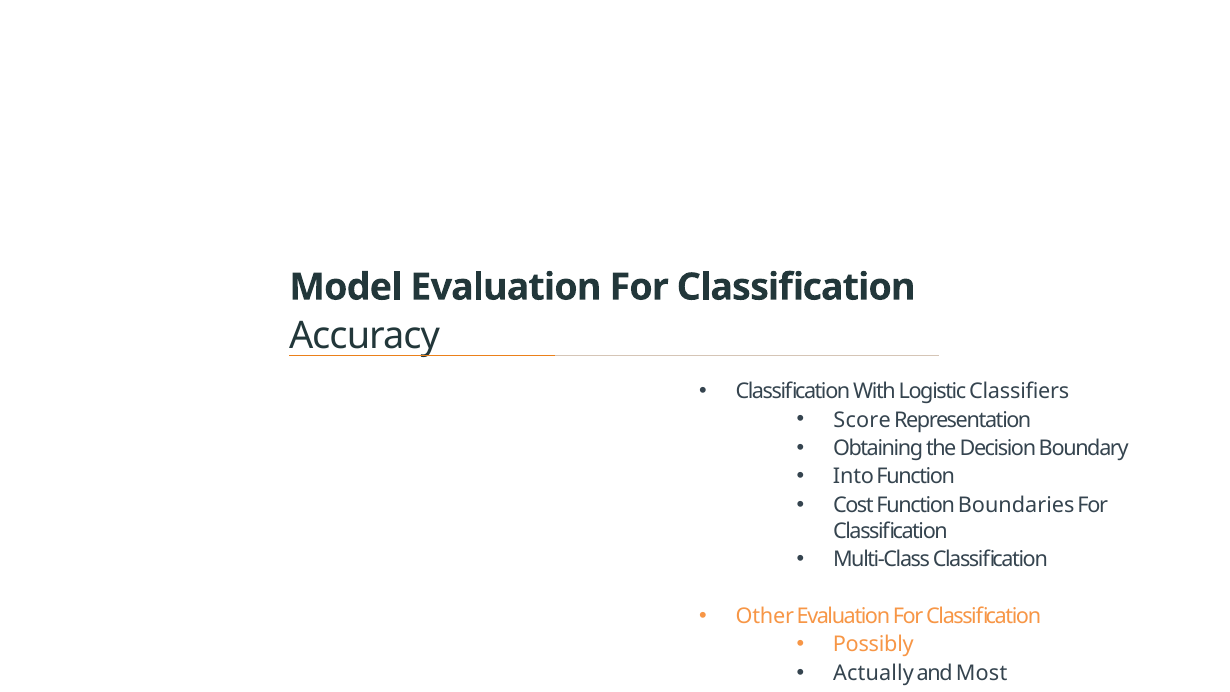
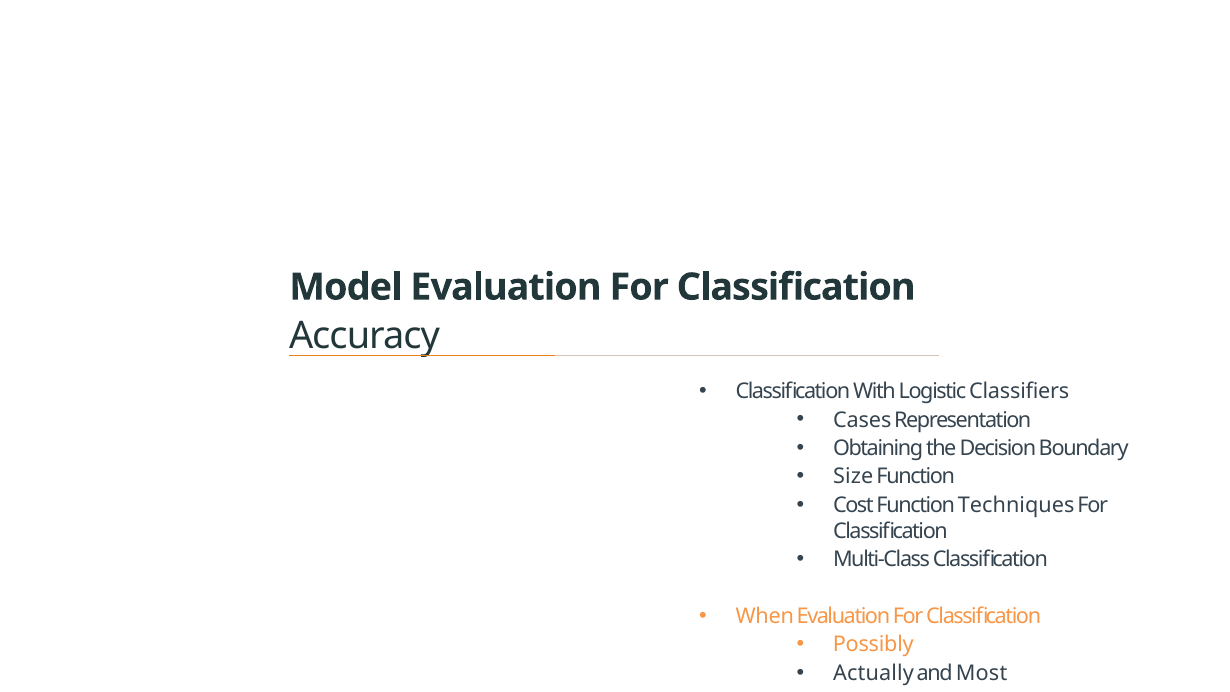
Score at (862, 420): Score -> Cases
Into: Into -> Size
Boundaries: Boundaries -> Techniques
Other: Other -> When
